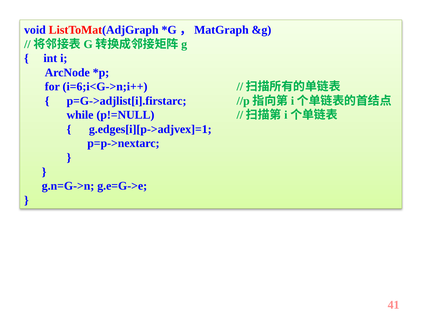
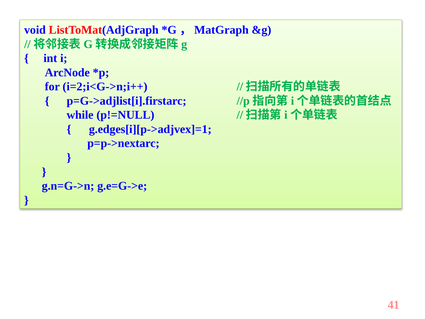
i=6;i<G->n;i++: i=6;i<G->n;i++ -> i=2;i<G->n;i++
